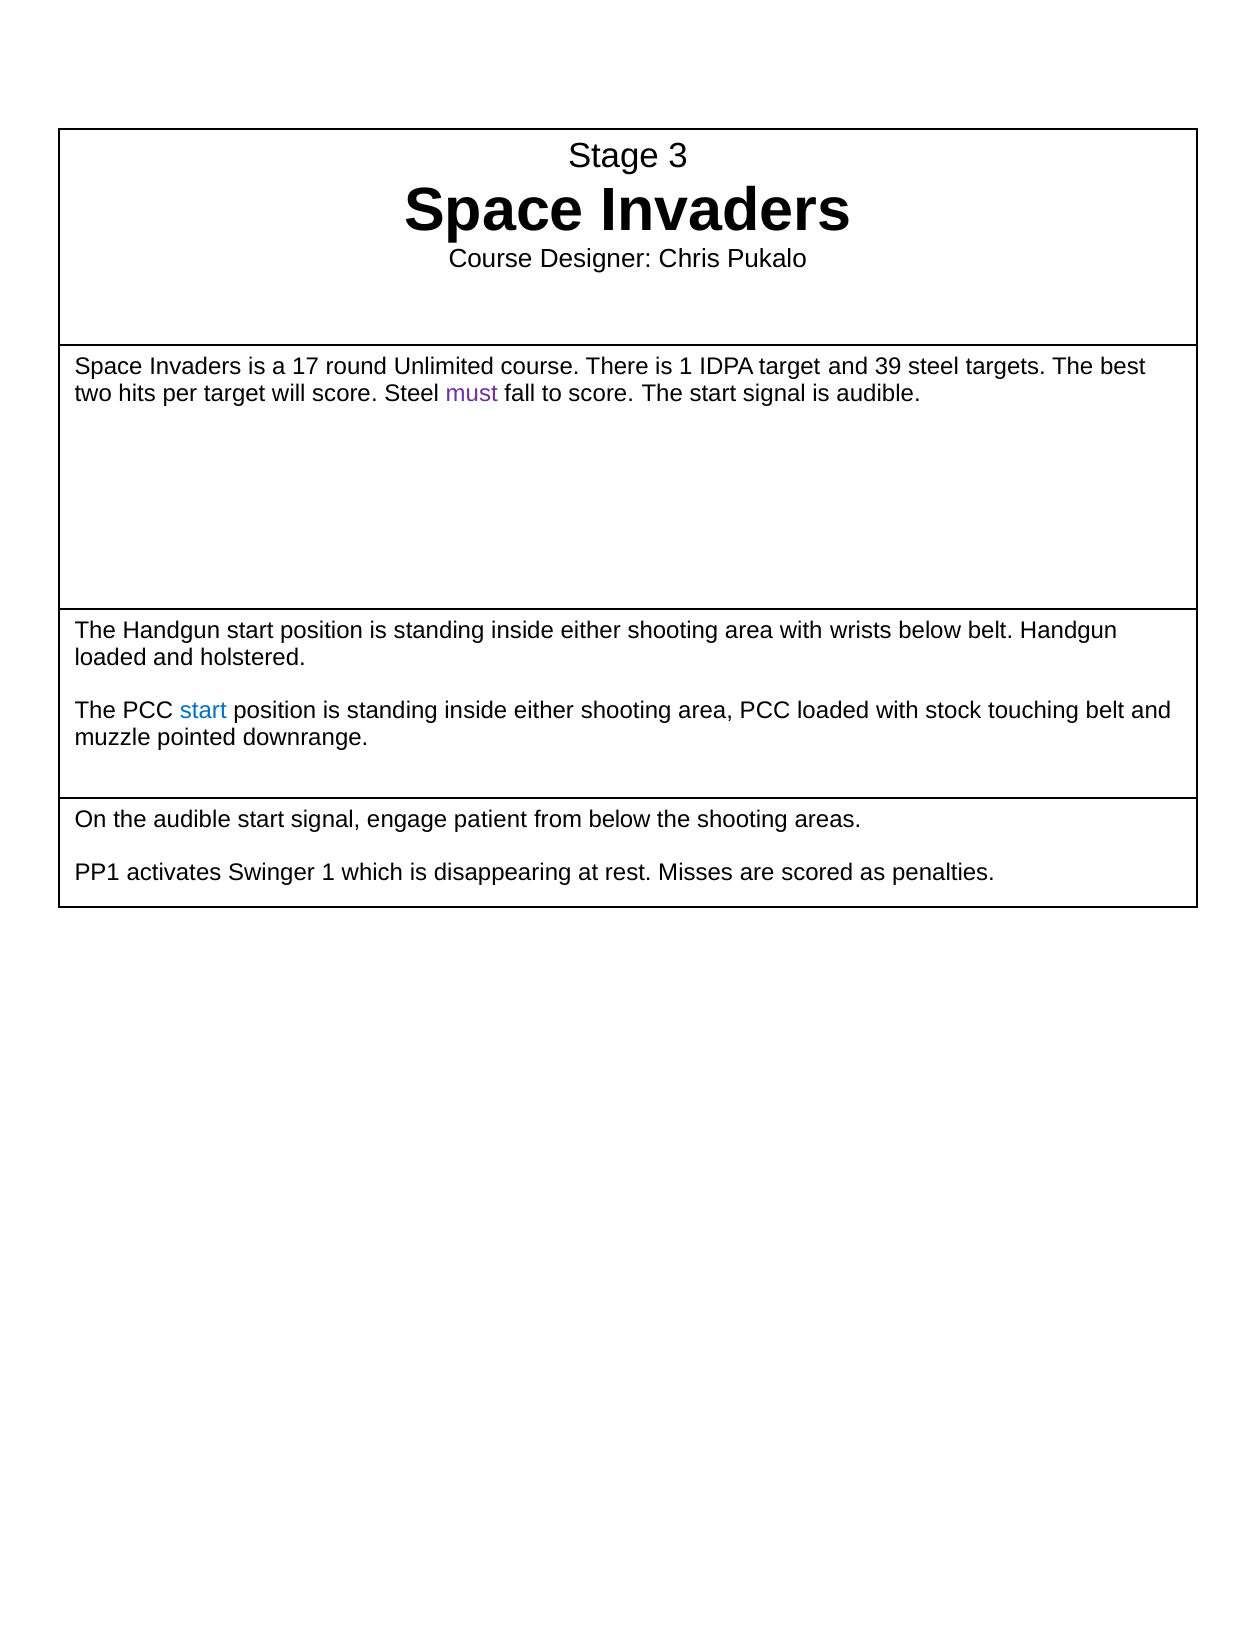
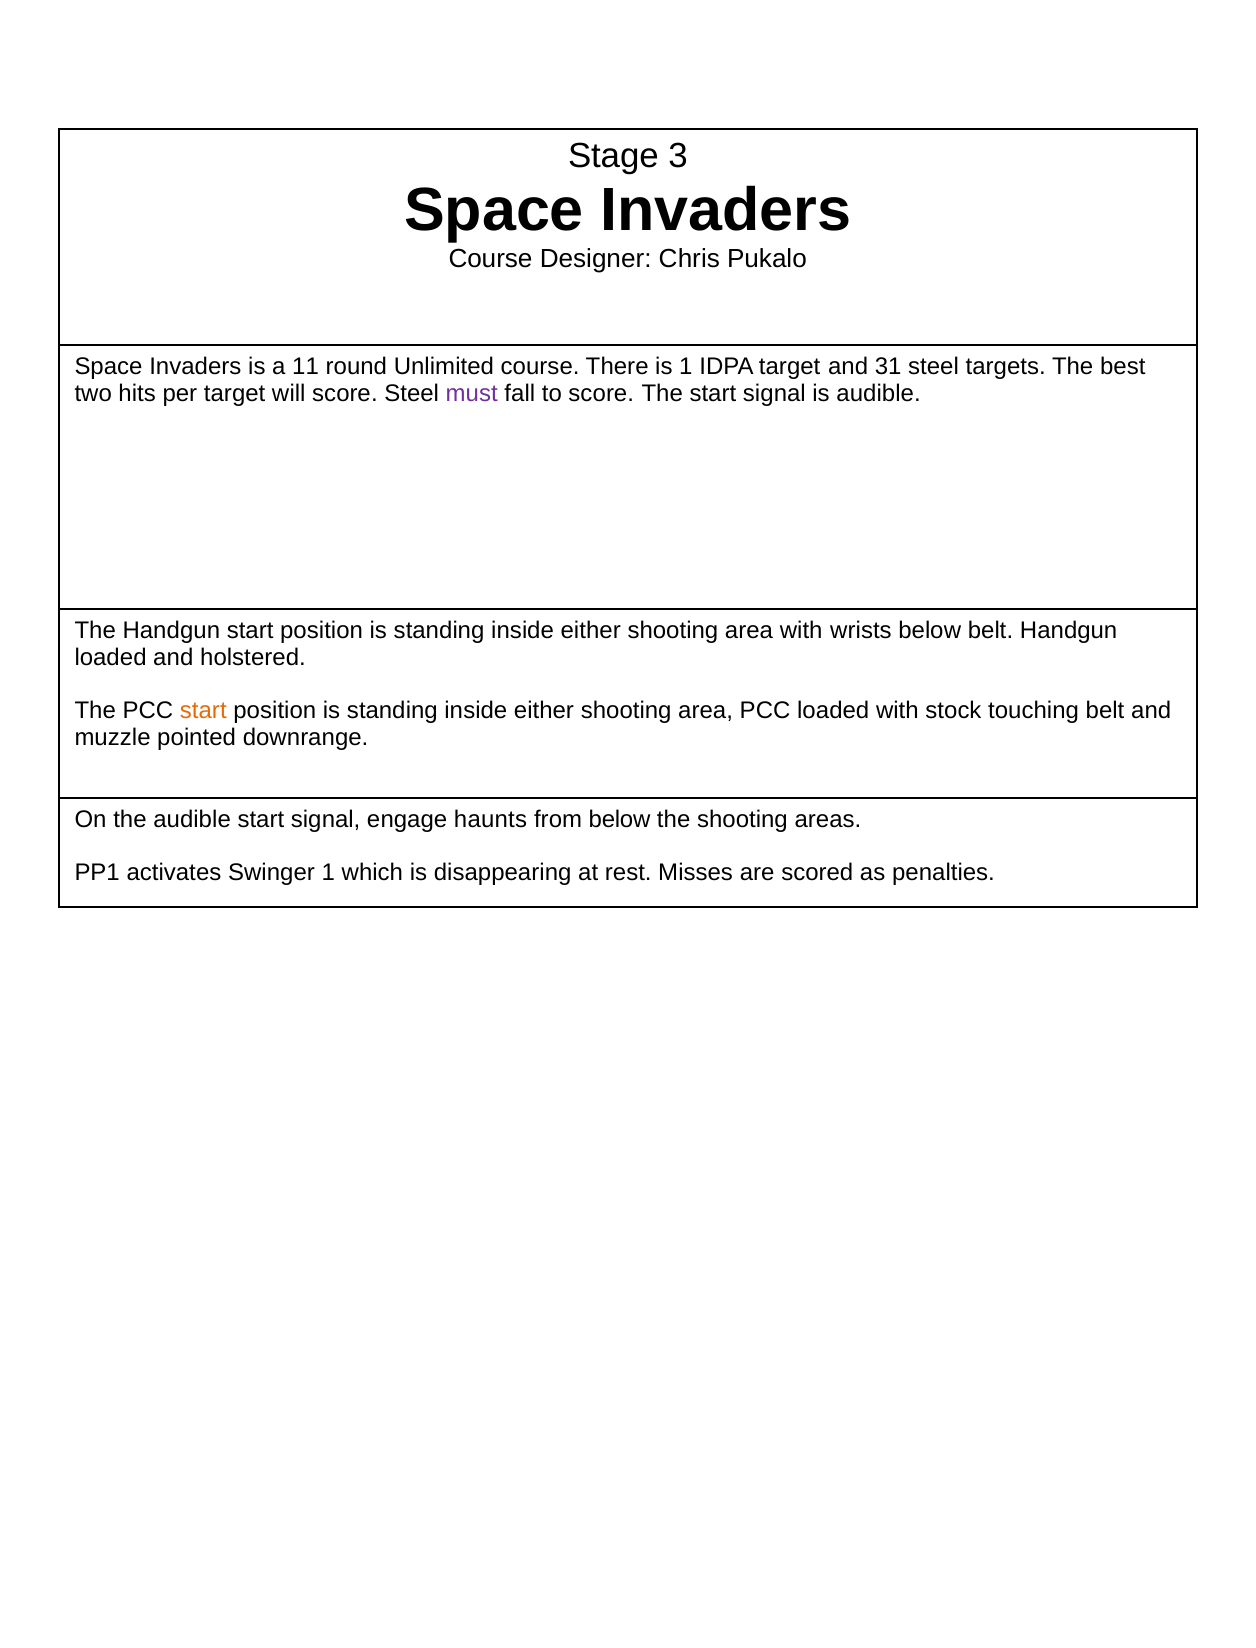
17: 17 -> 11
39: 39 -> 31
start at (203, 711) colour: blue -> orange
patient: patient -> haunts
